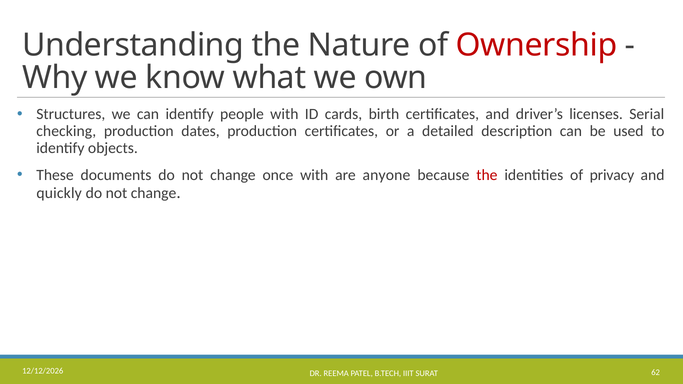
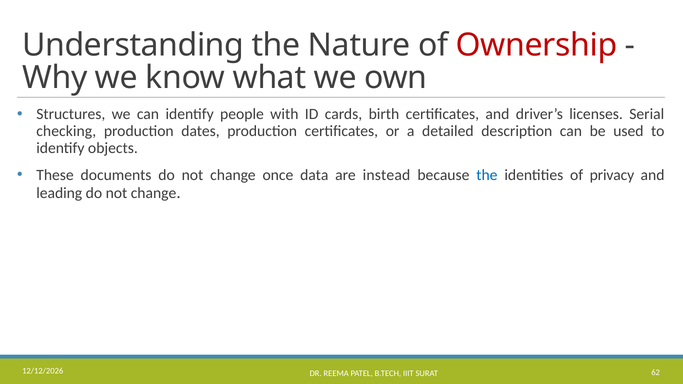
once with: with -> data
anyone: anyone -> instead
the at (487, 175) colour: red -> blue
quickly: quickly -> leading
